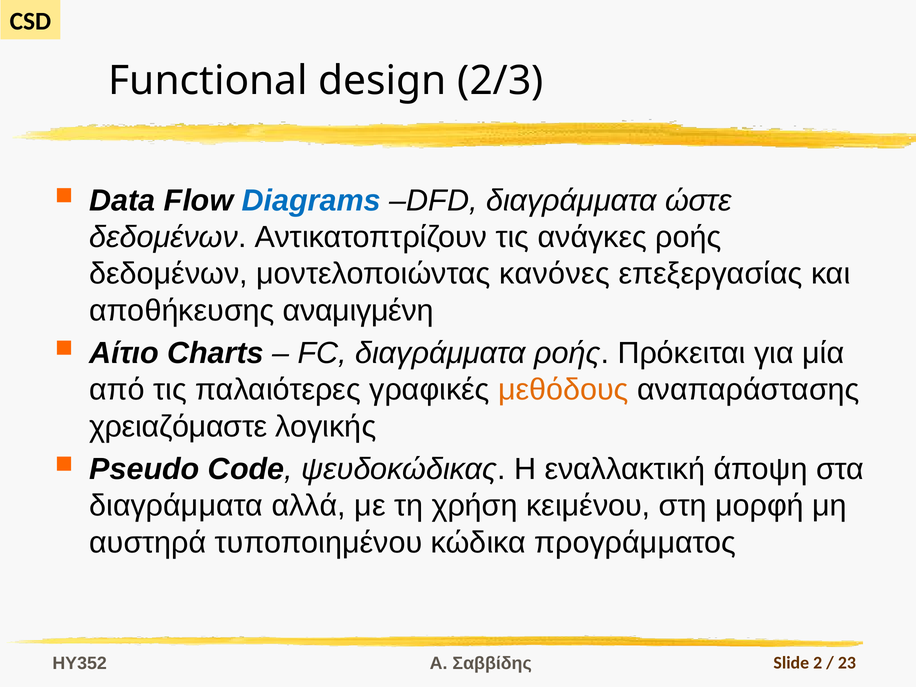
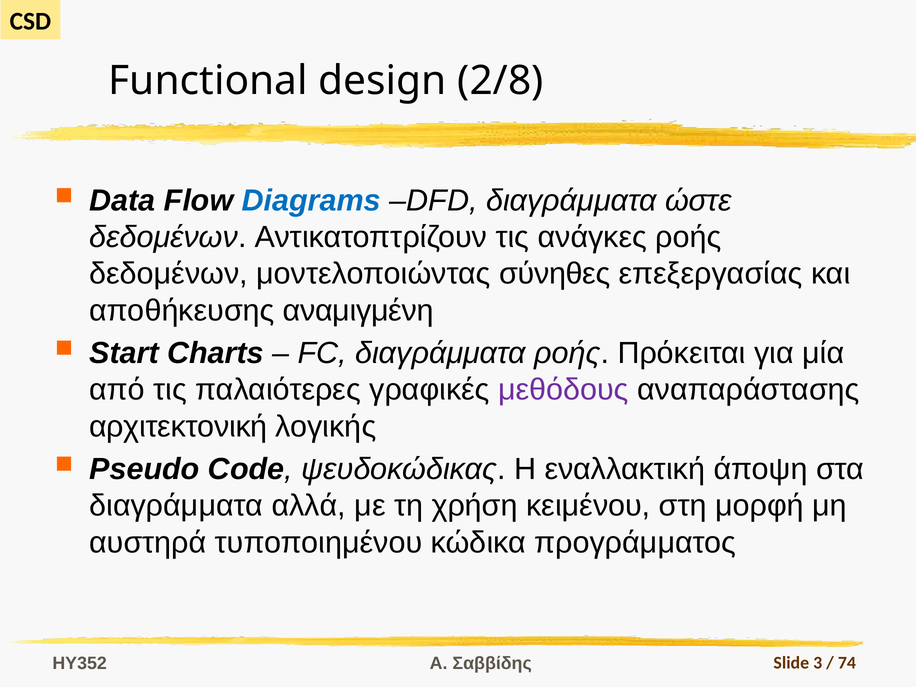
2/3: 2/3 -> 2/8
κανόνες: κανόνες -> σύνηθες
Αίτιο: Αίτιο -> Start
μεθόδους colour: orange -> purple
χρειαζόμαστε: χρειαζόμαστε -> αρχιτεκτονική
2: 2 -> 3
23: 23 -> 74
